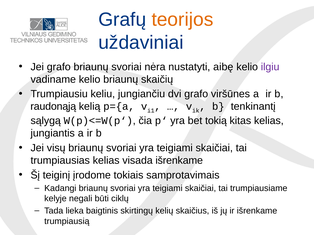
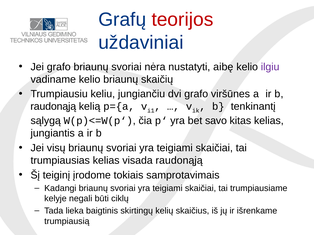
teorijos colour: orange -> red
tokią: tokią -> savo
visada išrenkame: išrenkame -> raudonąją
